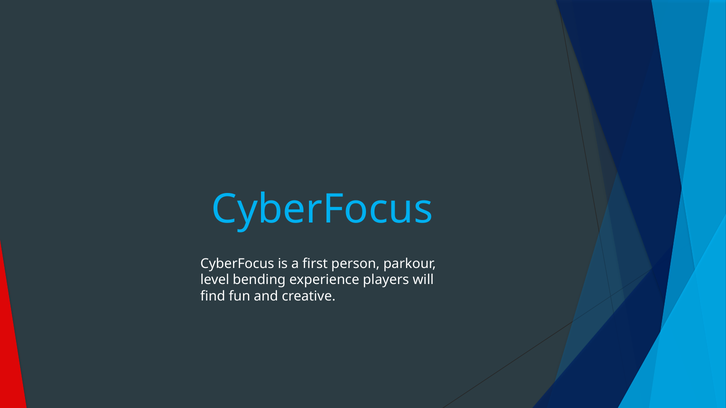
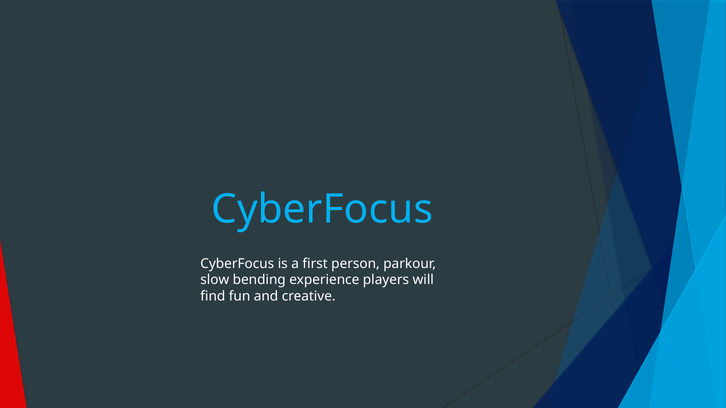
level: level -> slow
